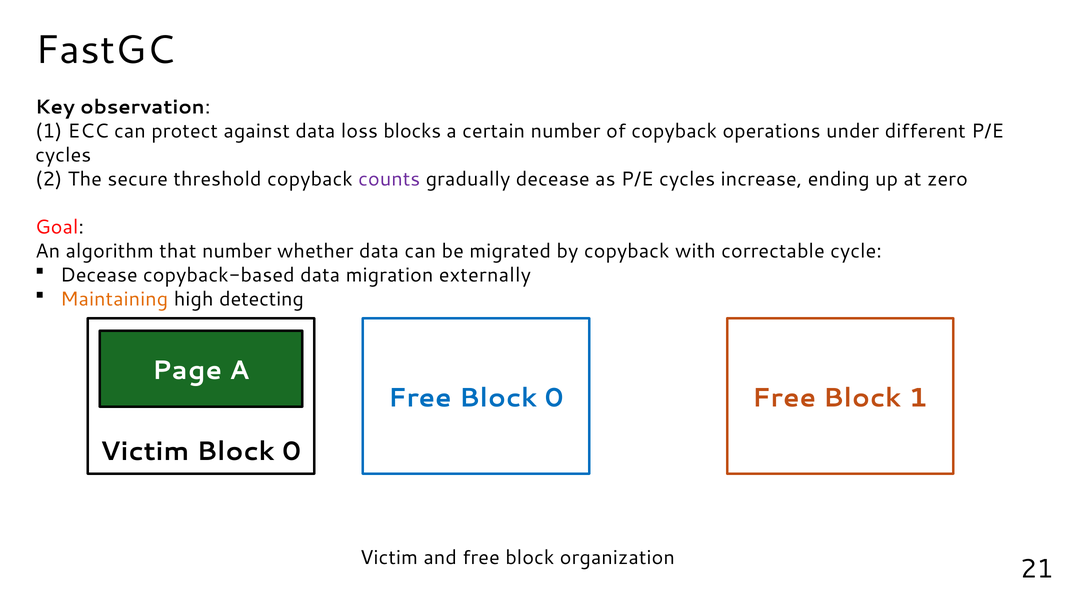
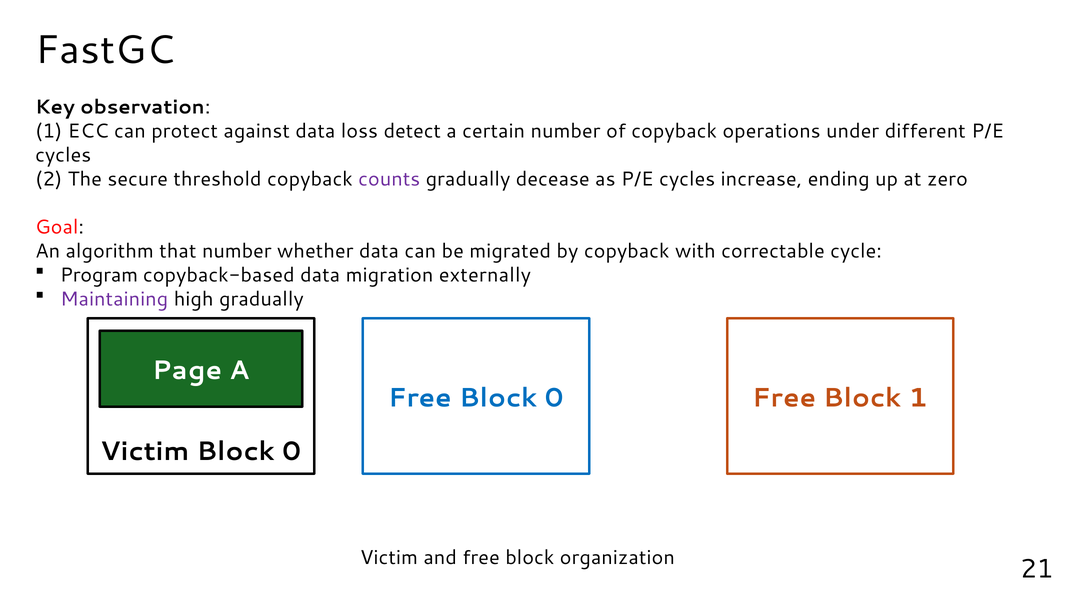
blocks: blocks -> detect
Decease at (99, 275): Decease -> Program
Maintaining colour: orange -> purple
high detecting: detecting -> gradually
